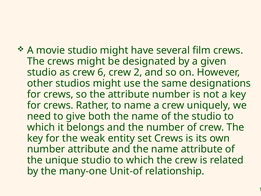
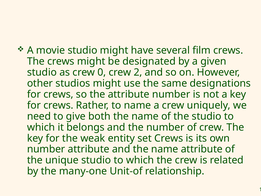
6: 6 -> 0
